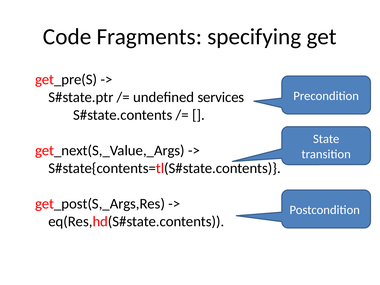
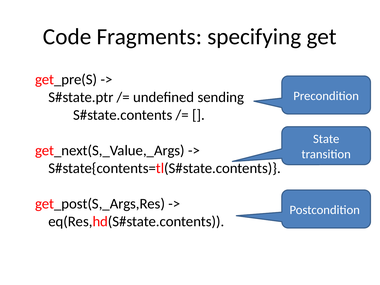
services: services -> sending
